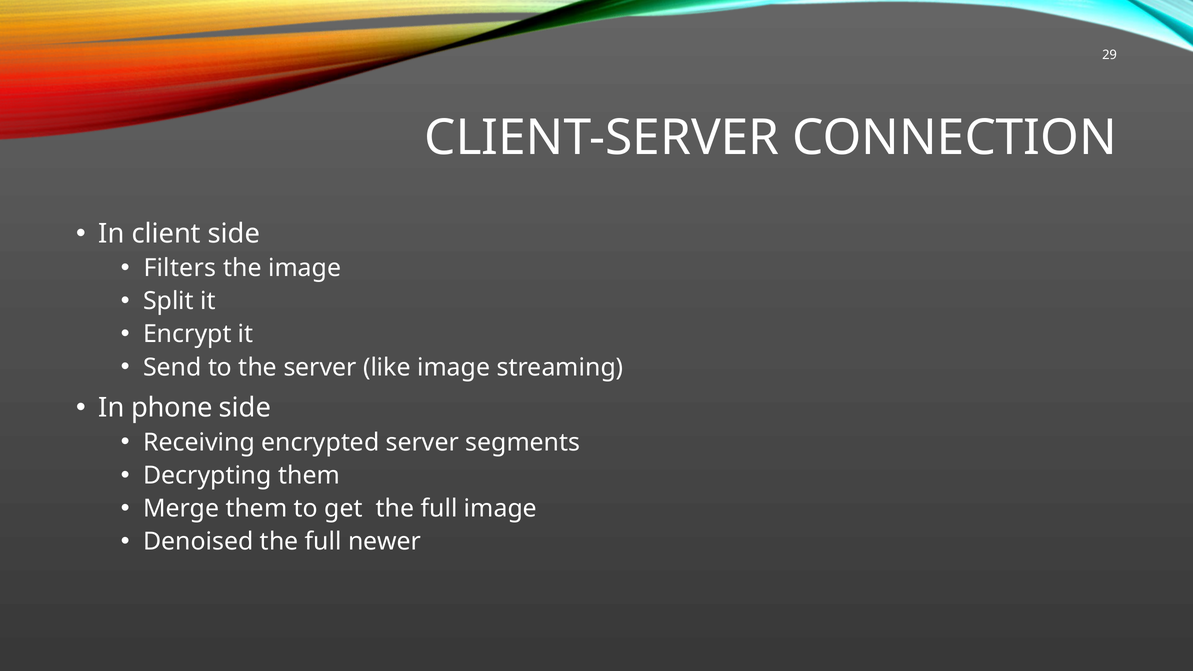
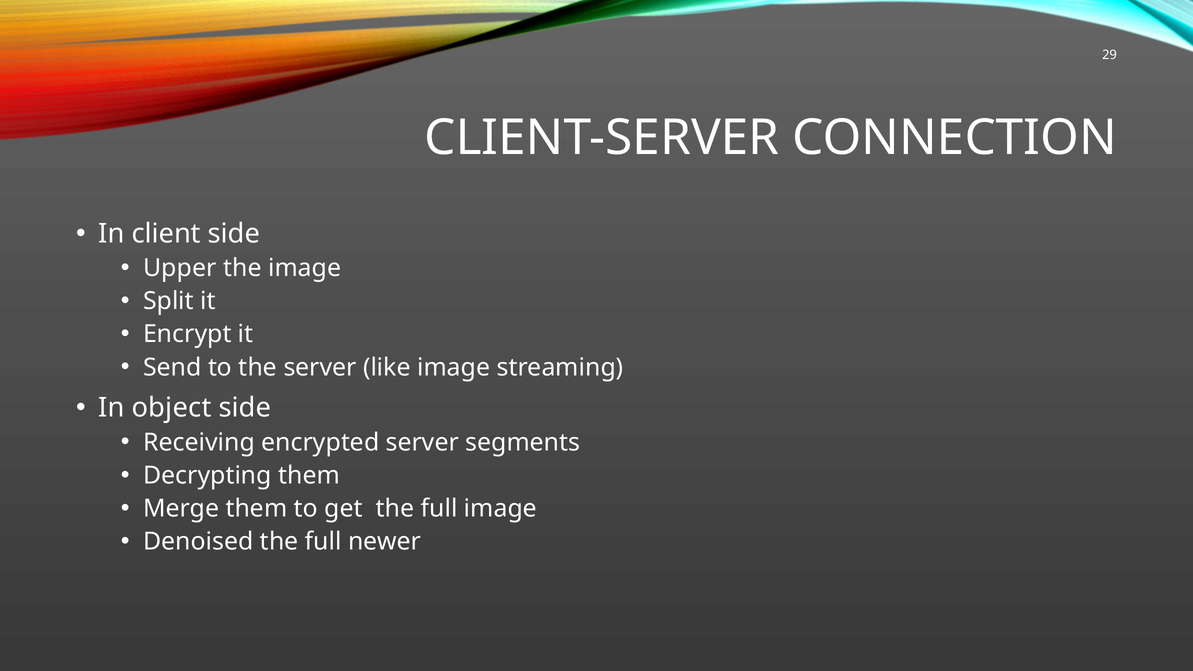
Filters: Filters -> Upper
phone: phone -> object
